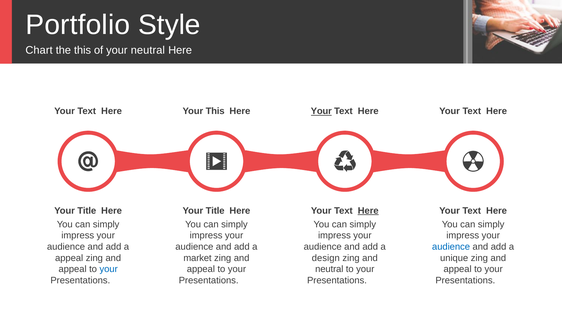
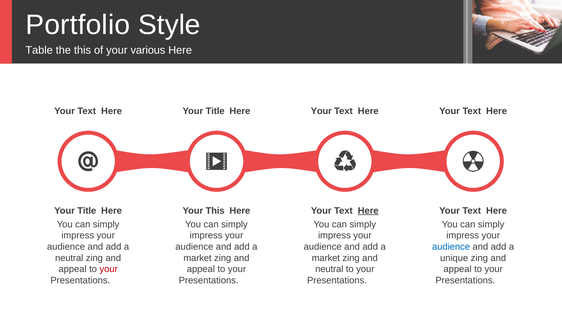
Chart: Chart -> Table
your neutral: neutral -> various
Here Your This: This -> Title
Your at (321, 111) underline: present -> none
Title at (215, 211): Title -> This
appeal at (69, 258): appeal -> neutral
design at (326, 258): design -> market
your at (109, 269) colour: blue -> red
